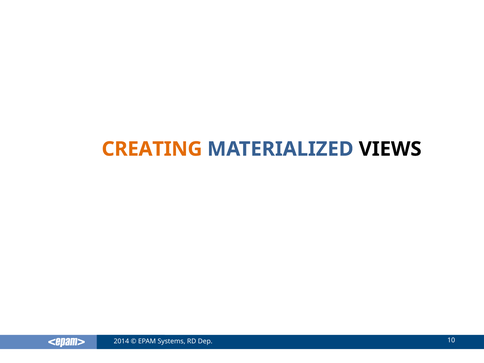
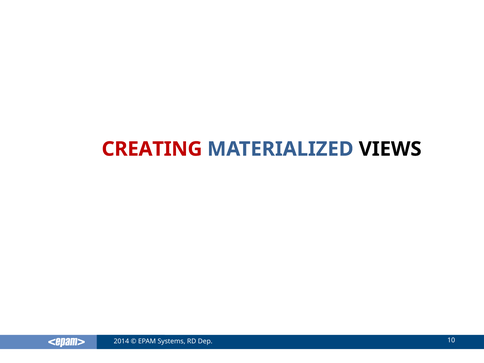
CREATING colour: orange -> red
